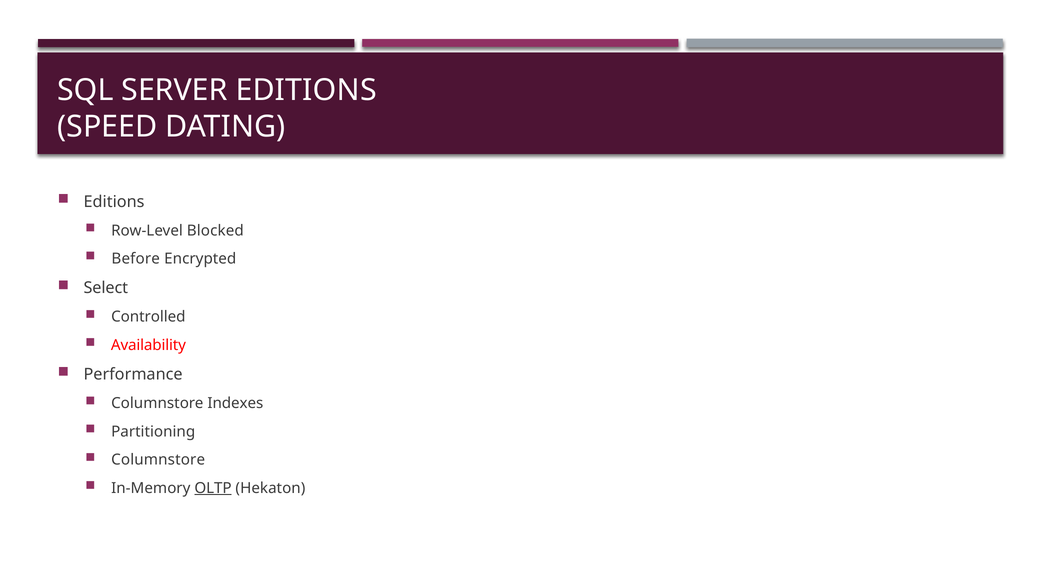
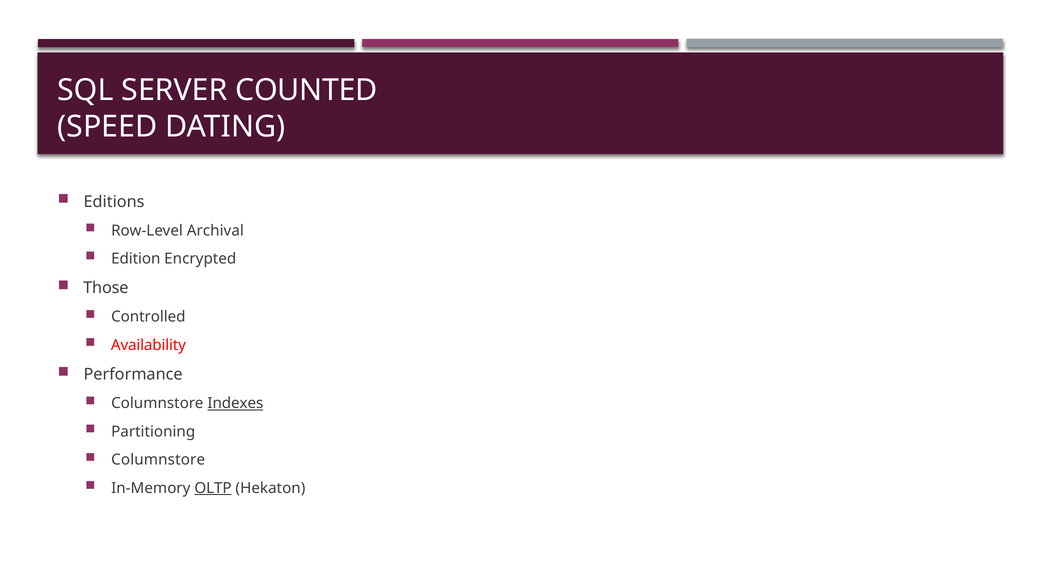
SERVER EDITIONS: EDITIONS -> COUNTED
Blocked: Blocked -> Archival
Before: Before -> Edition
Select: Select -> Those
Indexes underline: none -> present
